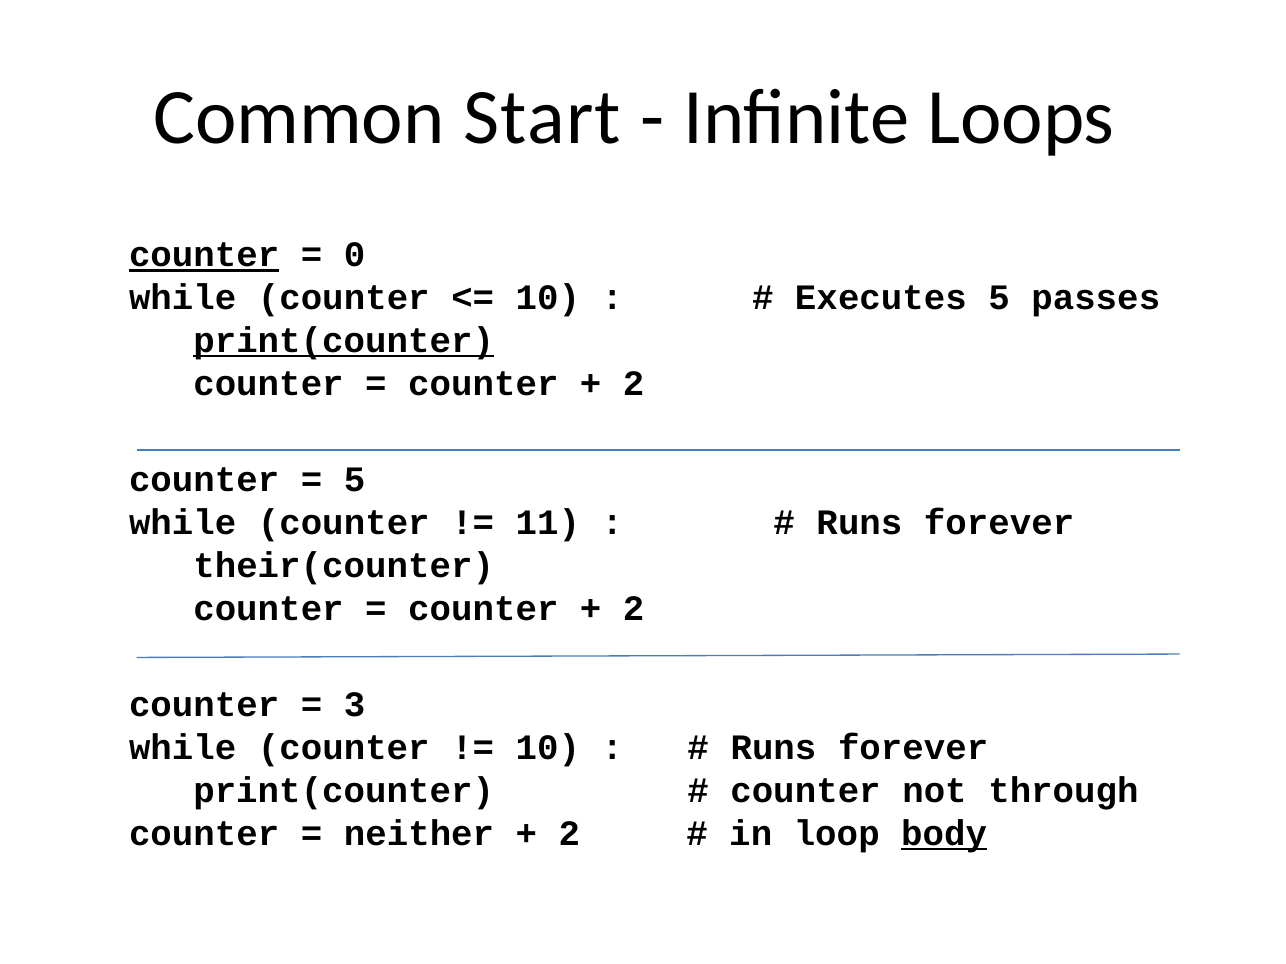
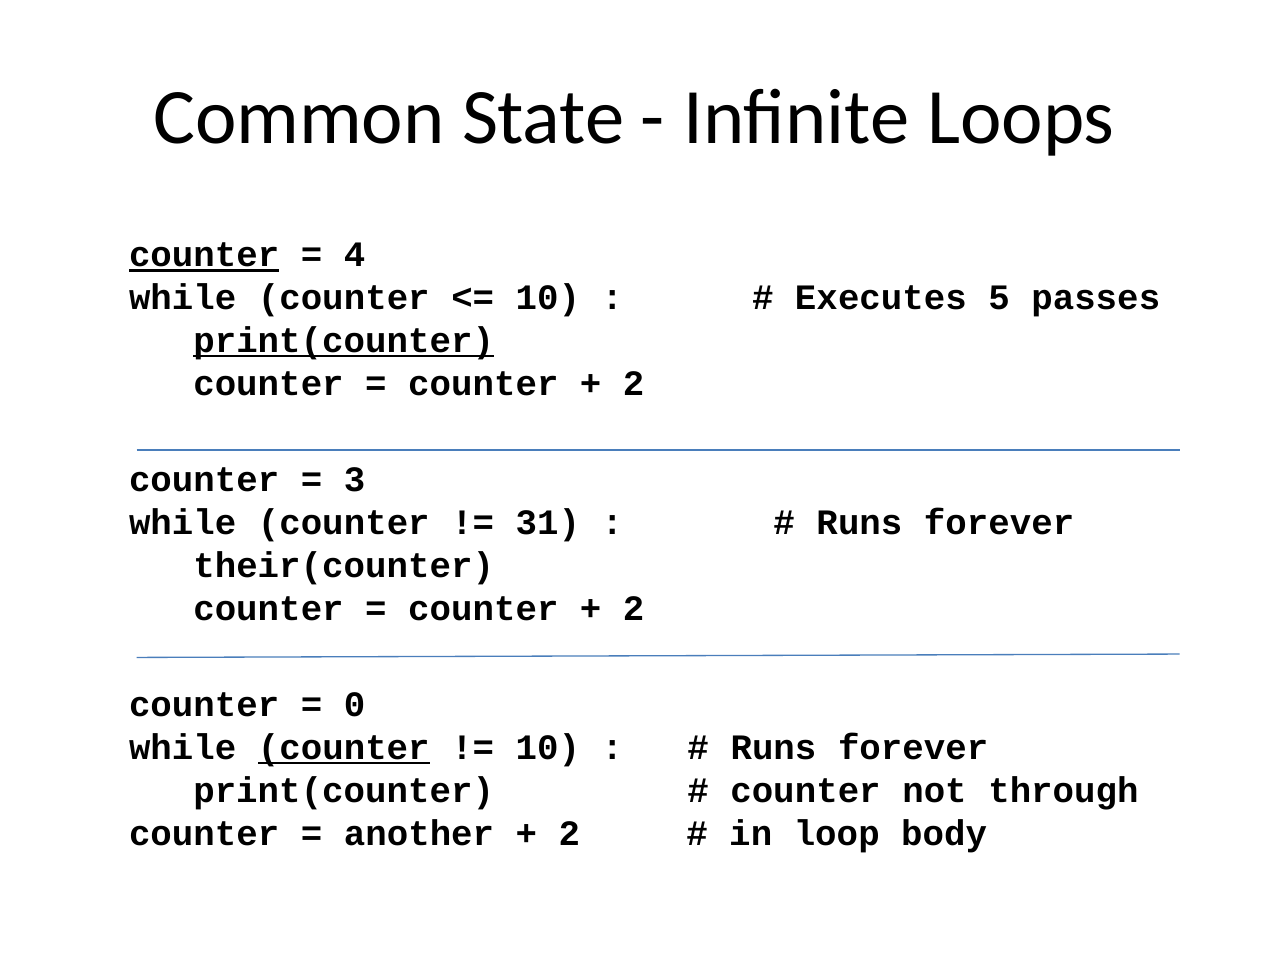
Start: Start -> State
0: 0 -> 4
5 at (355, 480): 5 -> 3
11: 11 -> 31
3: 3 -> 0
counter at (344, 748) underline: none -> present
neither: neither -> another
body underline: present -> none
